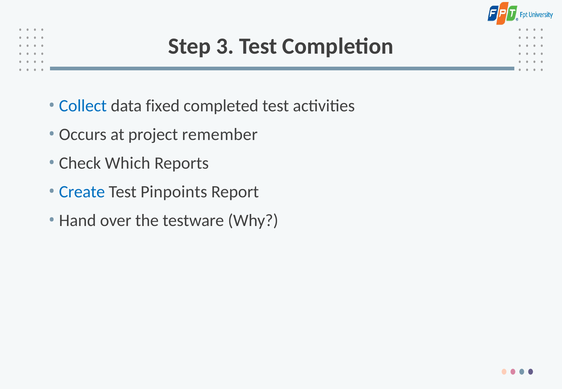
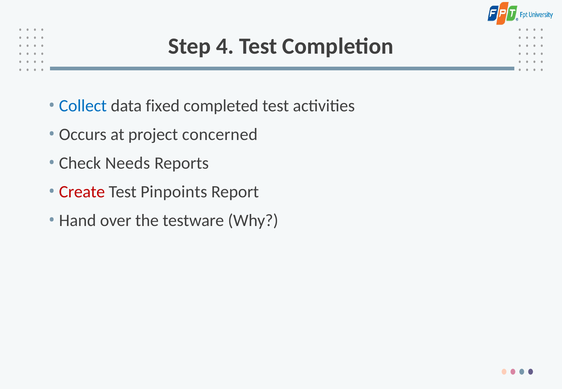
3: 3 -> 4
remember: remember -> concerned
Which: Which -> Needs
Create colour: blue -> red
